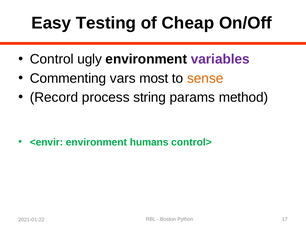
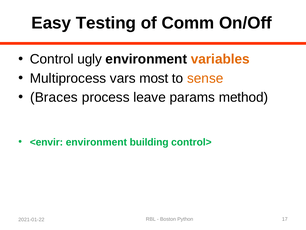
Cheap: Cheap -> Comm
variables colour: purple -> orange
Commenting: Commenting -> Multiprocess
Record: Record -> Braces
string: string -> leave
humans: humans -> building
